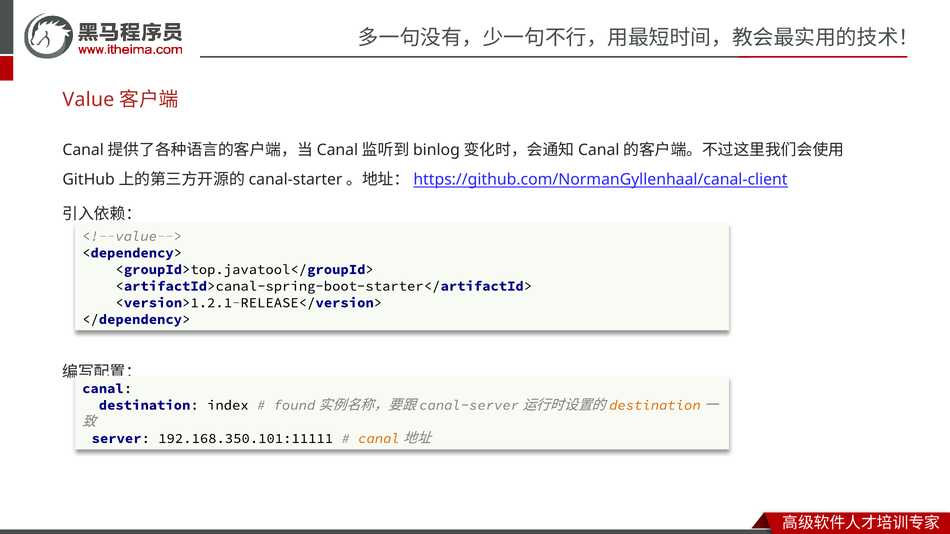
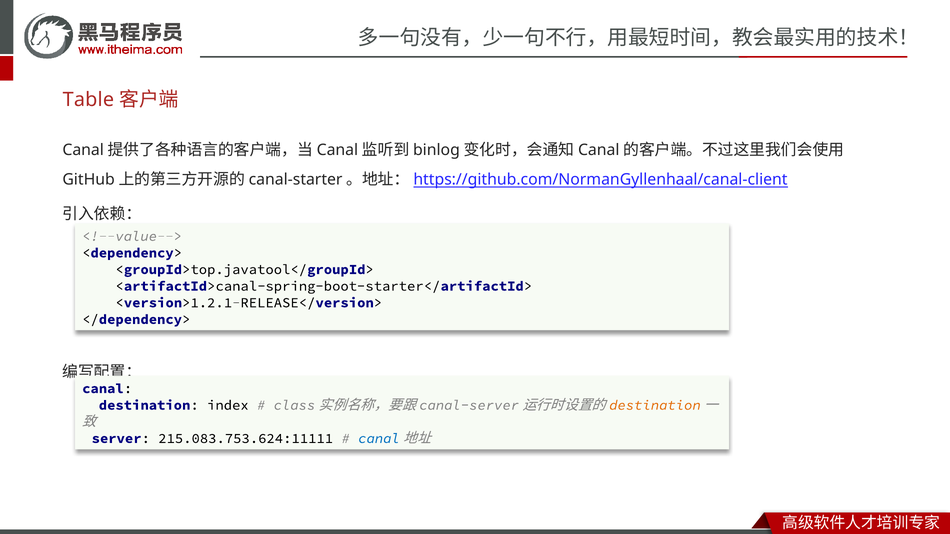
Value: Value -> Table
found: found -> class
192.168.350.101:11111: 192.168.350.101:11111 -> 215.083.753.624:11111
canal at (379, 439) colour: orange -> blue
